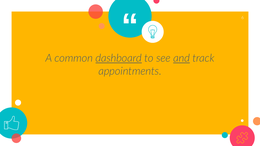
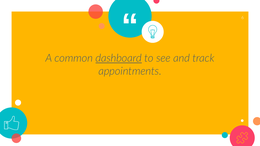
and underline: present -> none
